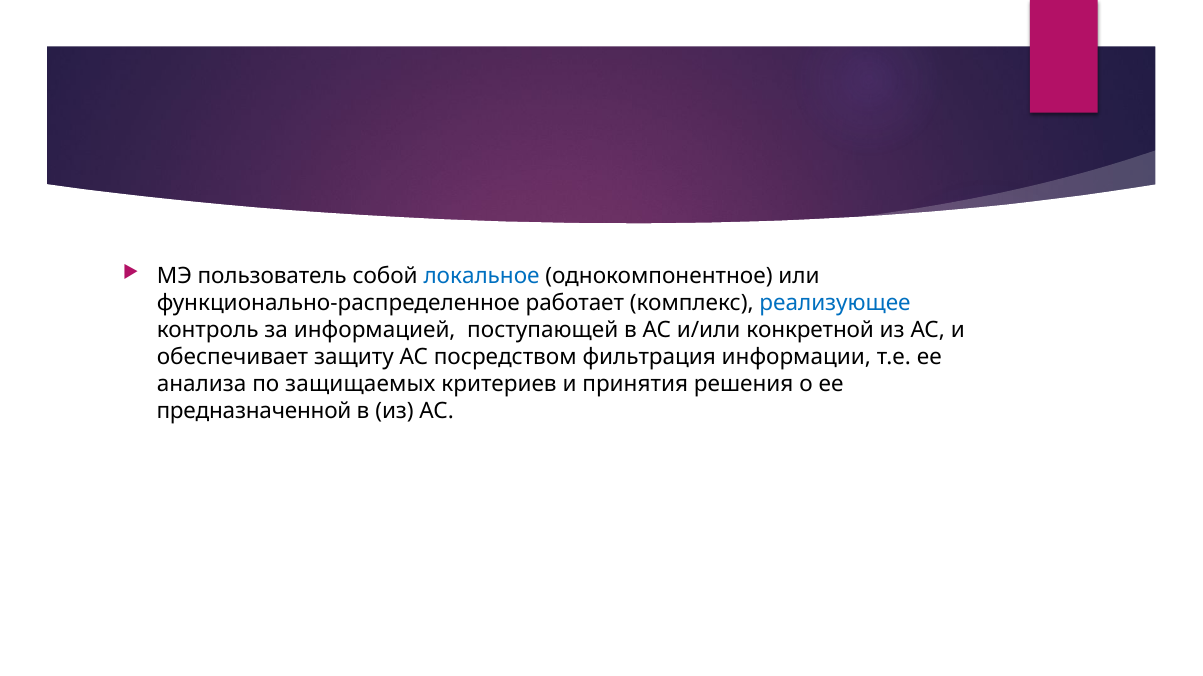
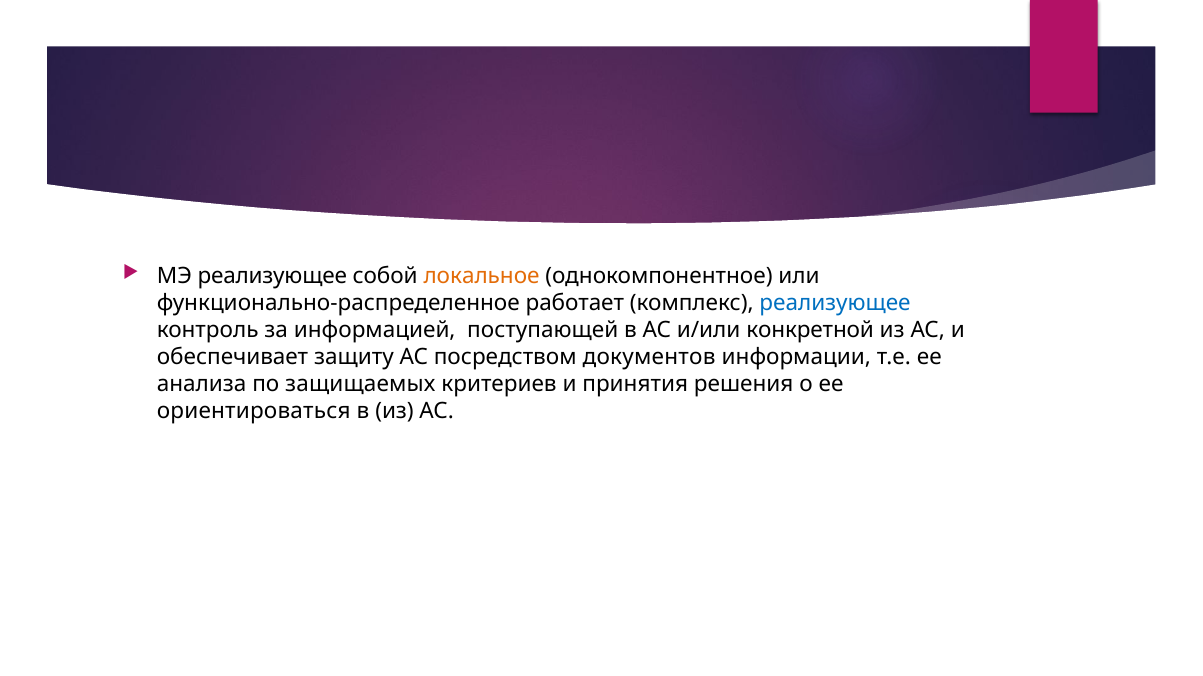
МЭ пользователь: пользователь -> реализующее
локальное colour: blue -> orange
фильтрация: фильтрация -> документов
предназначенной: предназначенной -> ориентироваться
